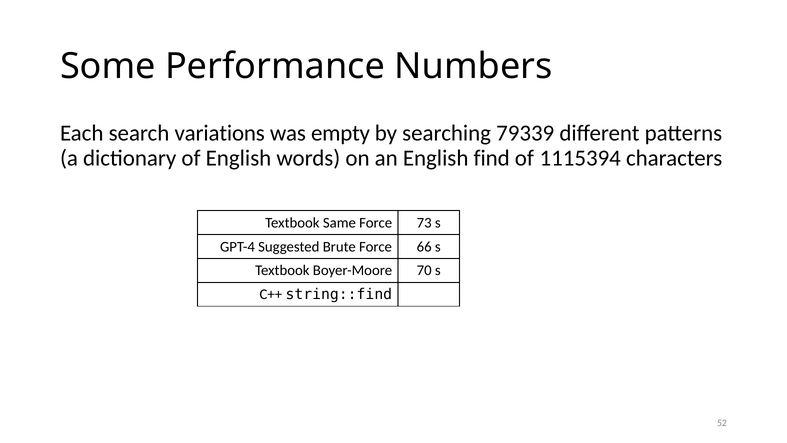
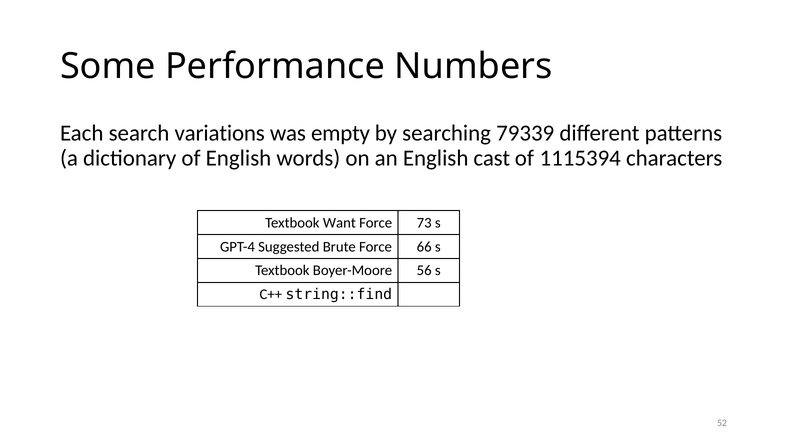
find: find -> cast
Same: Same -> Want
70: 70 -> 56
